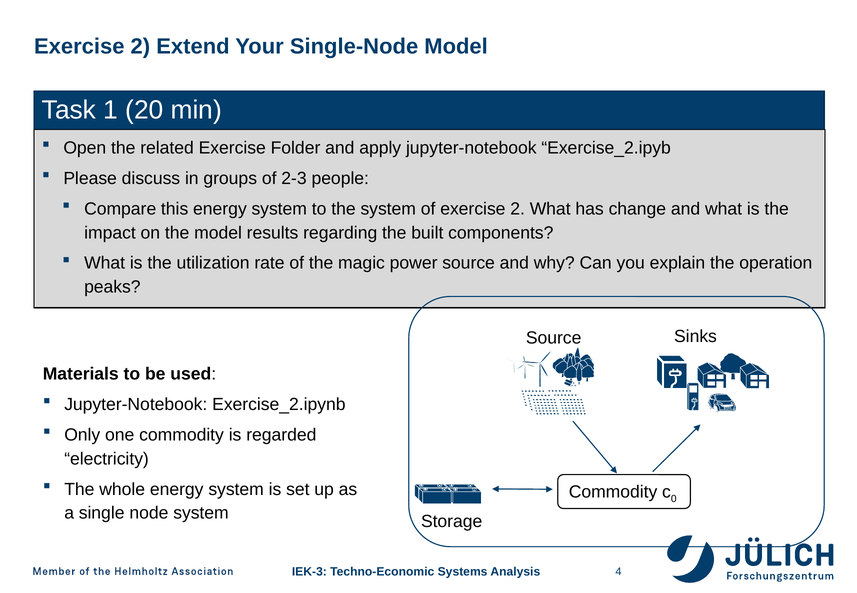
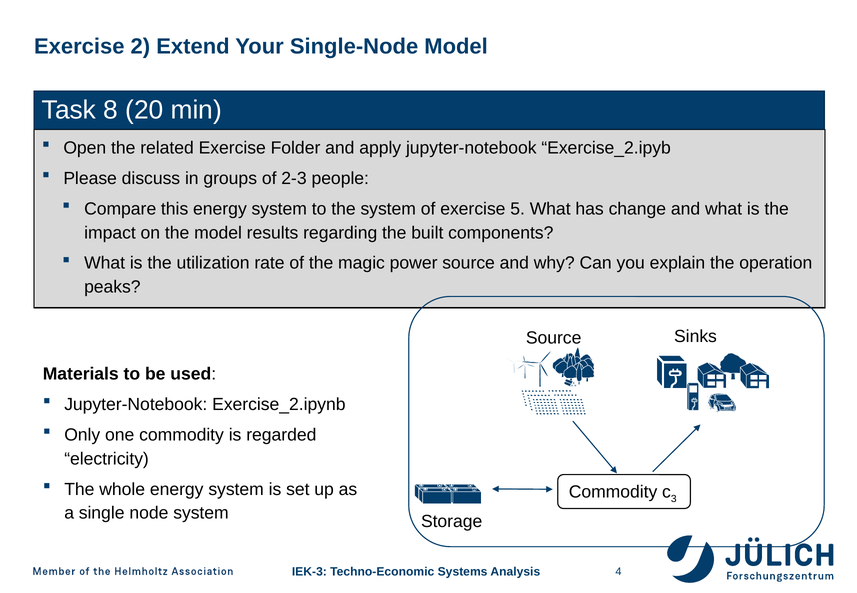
1: 1 -> 8
of exercise 2: 2 -> 5
0: 0 -> 3
